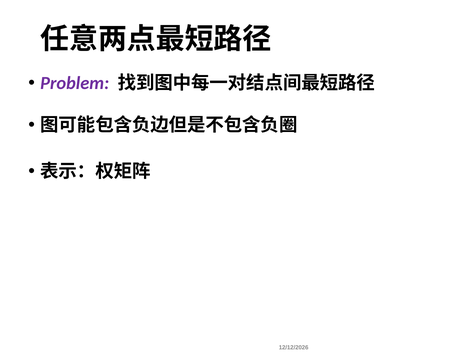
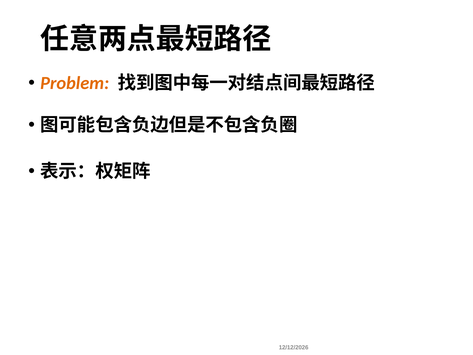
Problem colour: purple -> orange
